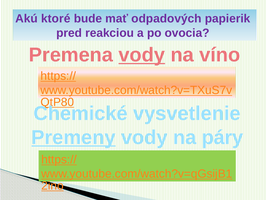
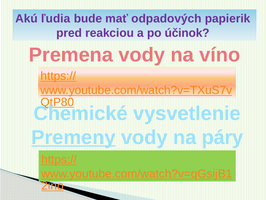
ktoré: ktoré -> ľudia
ovocia: ovocia -> účinok
vody at (142, 55) underline: present -> none
